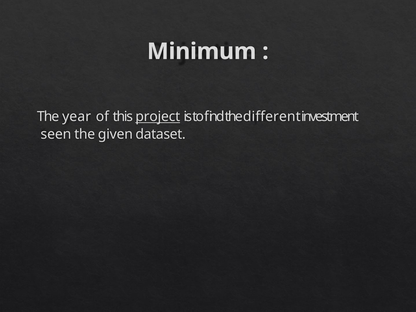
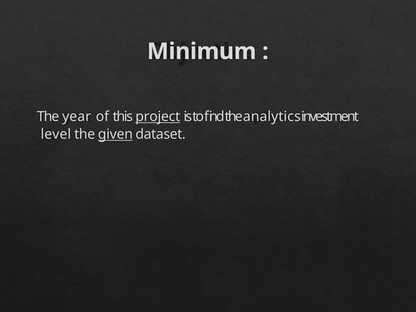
different: different -> analytics
seen: seen -> level
given underline: none -> present
